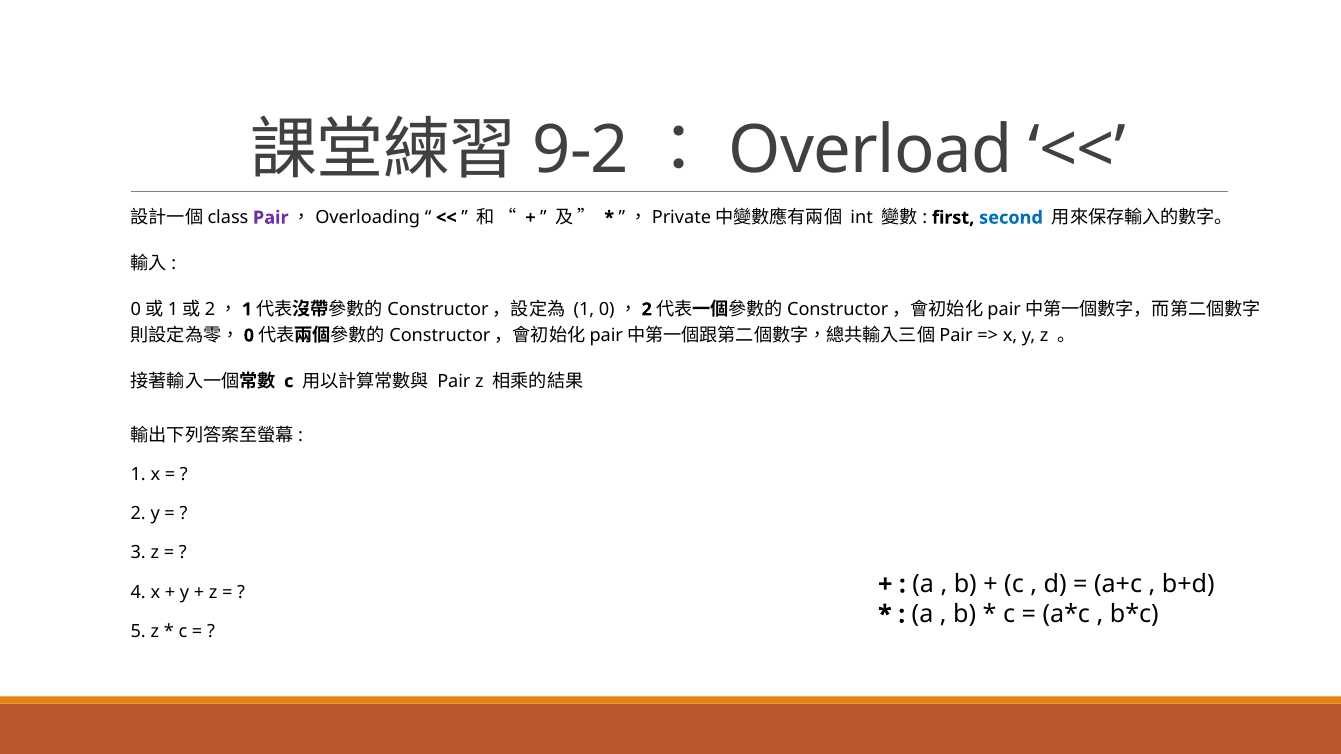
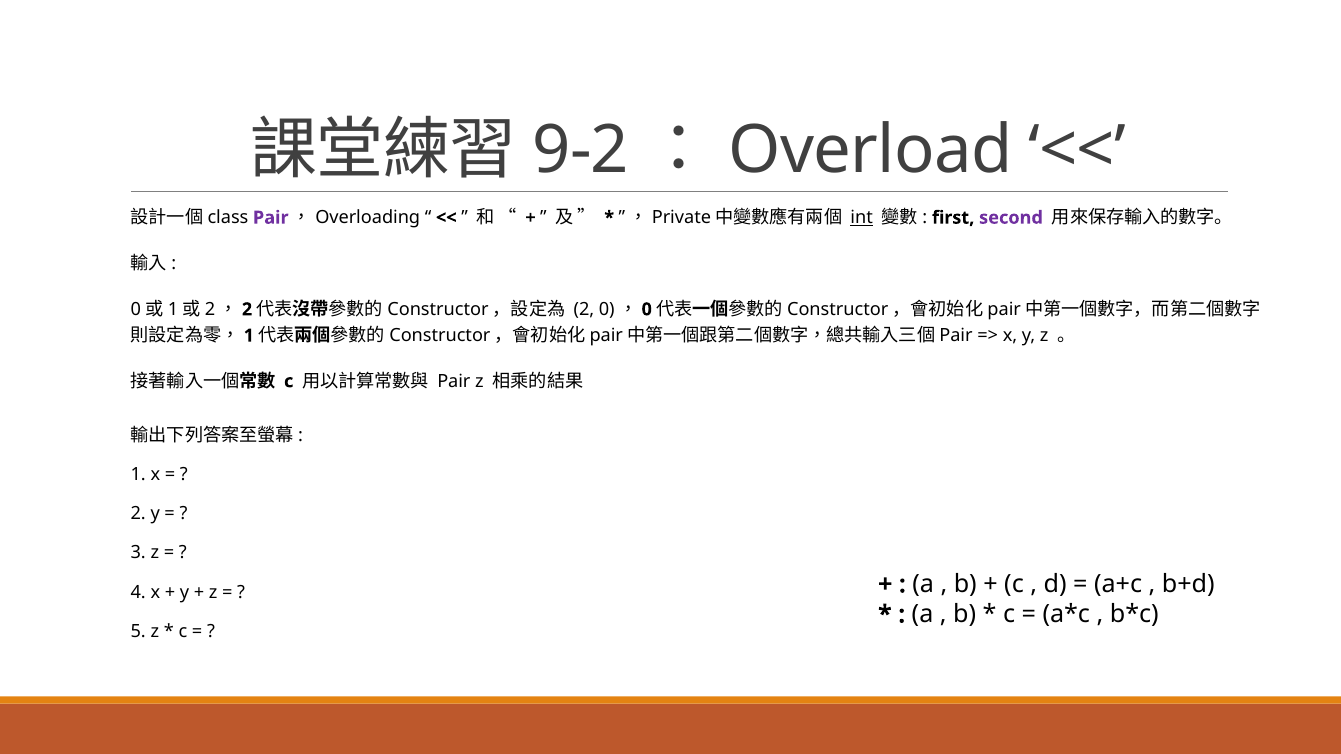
int underline: none -> present
second colour: blue -> purple
1 at (247, 310): 1 -> 2
1 at (584, 310): 1 -> 2
2 at (647, 310): 2 -> 0
0 at (249, 336): 0 -> 1
